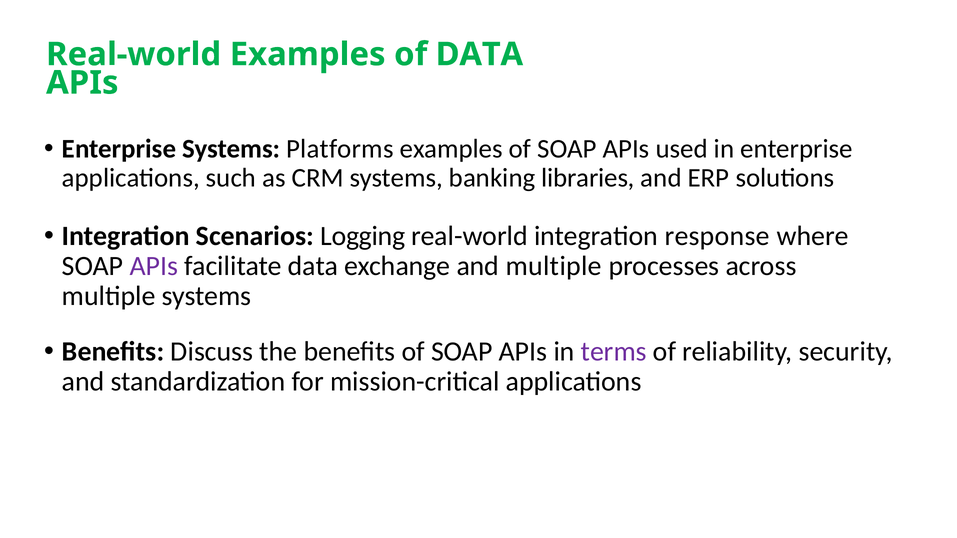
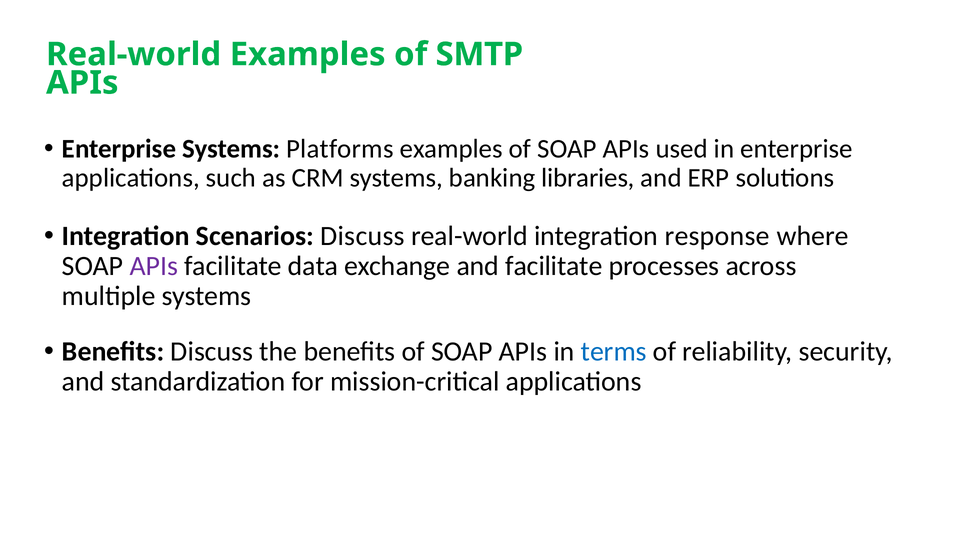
of DATA: DATA -> SMTP
Scenarios Logging: Logging -> Discuss
and multiple: multiple -> facilitate
terms colour: purple -> blue
